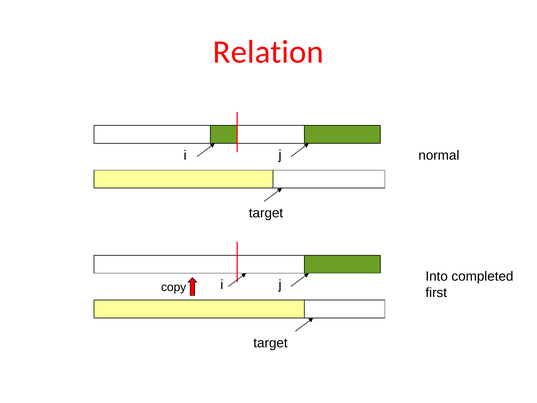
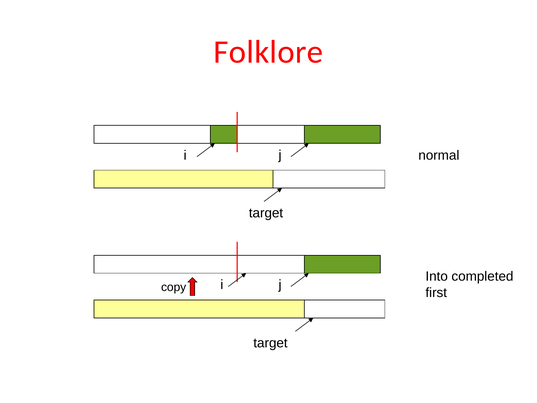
Relation: Relation -> Folklore
